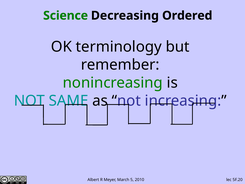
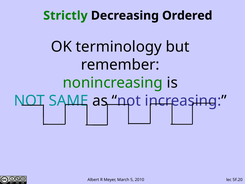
Science: Science -> Strictly
